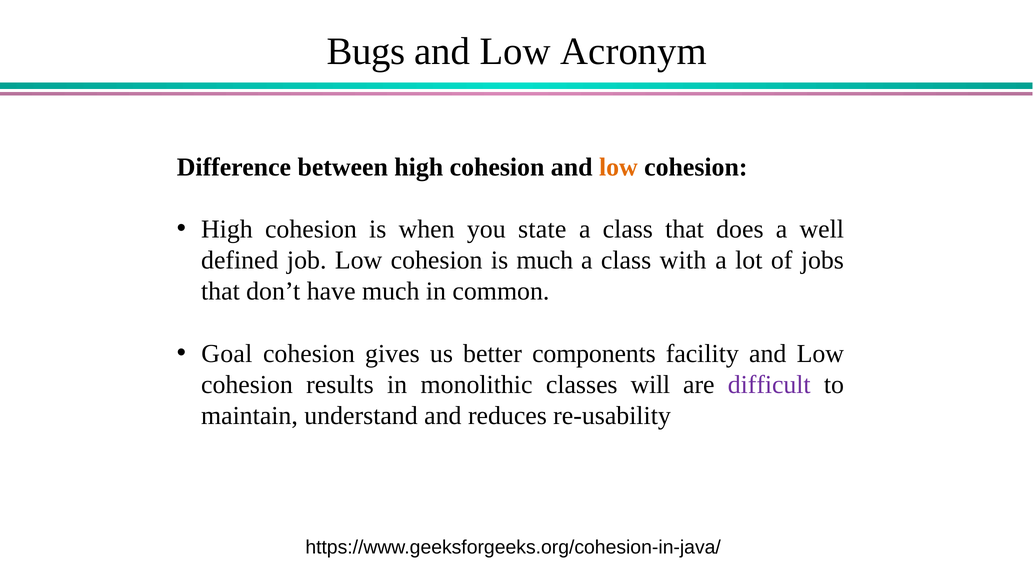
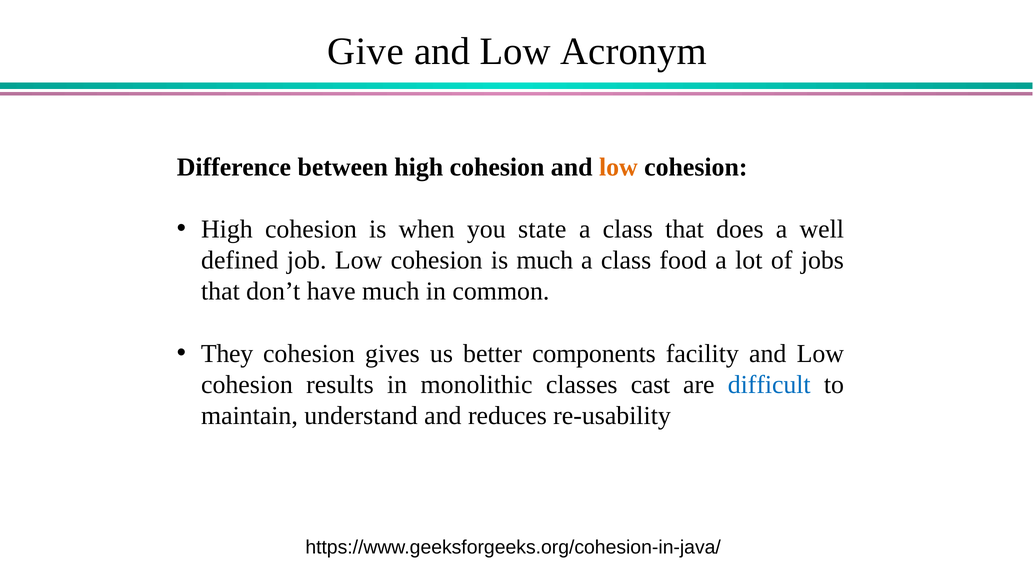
Bugs: Bugs -> Give
with: with -> food
Goal: Goal -> They
will: will -> cast
difficult colour: purple -> blue
